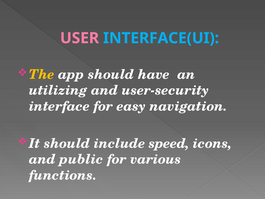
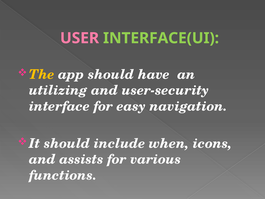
INTERFACE(UI colour: light blue -> light green
speed: speed -> when
public: public -> assists
